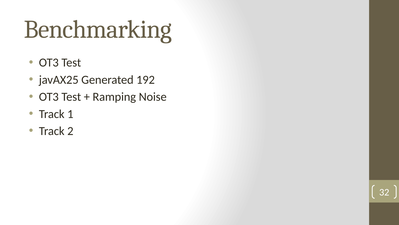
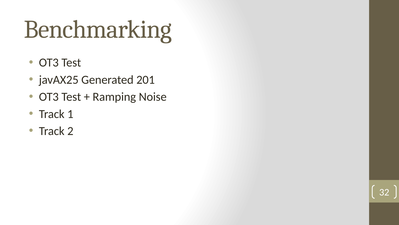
192: 192 -> 201
